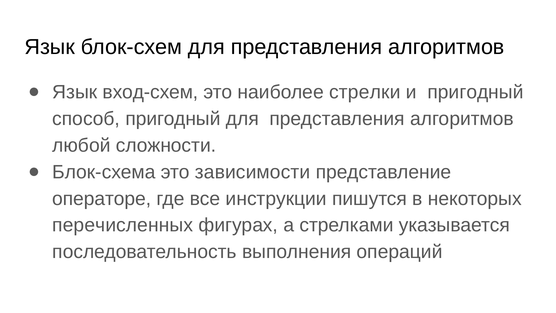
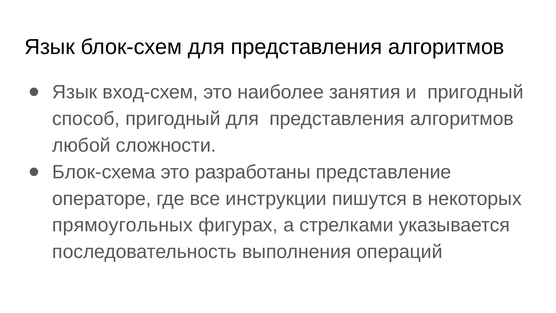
стрелки: стрелки -> занятия
зависимости: зависимости -> разработаны
перечисленных: перечисленных -> прямоугольных
